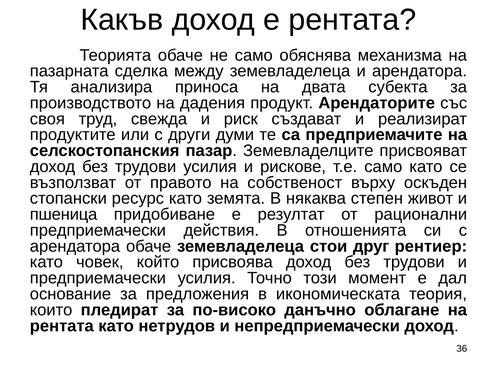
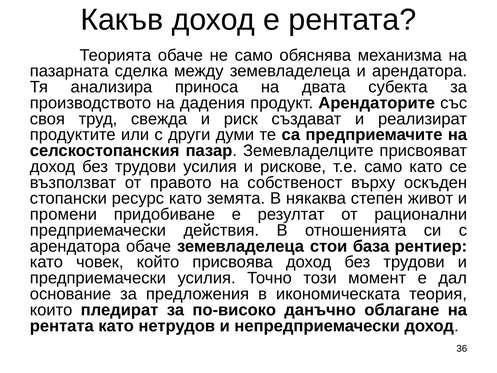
пшеница: пшеница -> промени
друг: друг -> база
